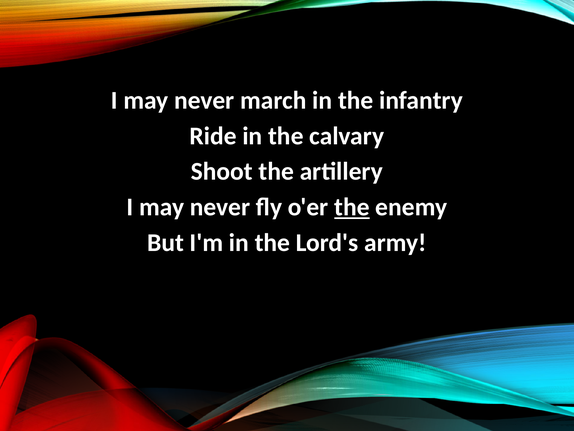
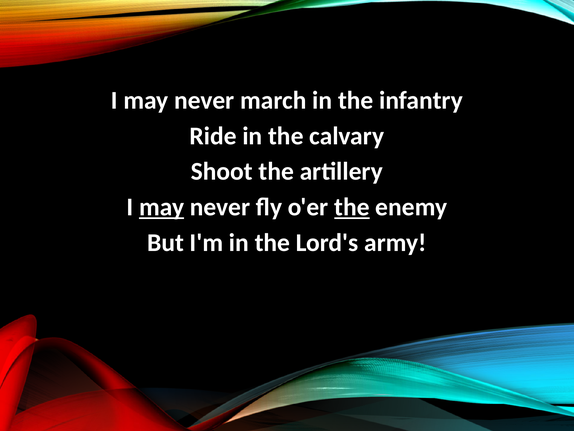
may at (162, 207) underline: none -> present
